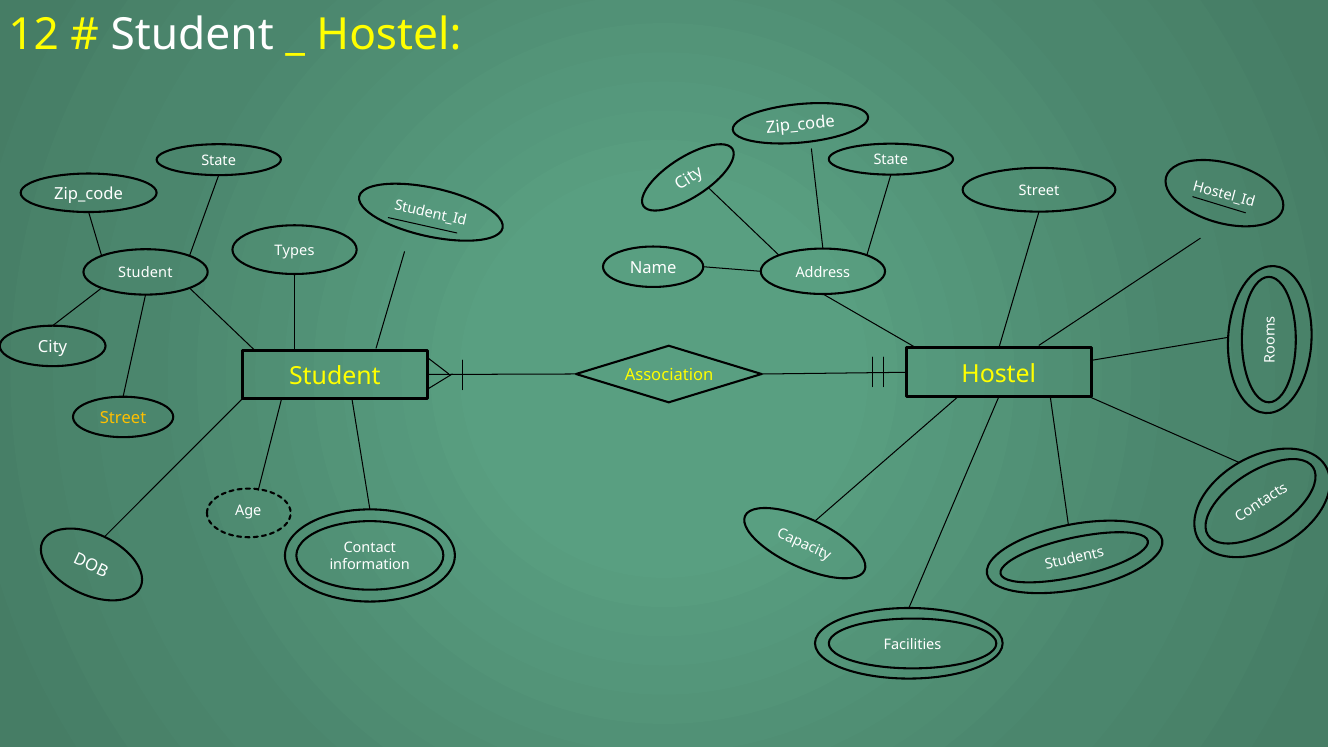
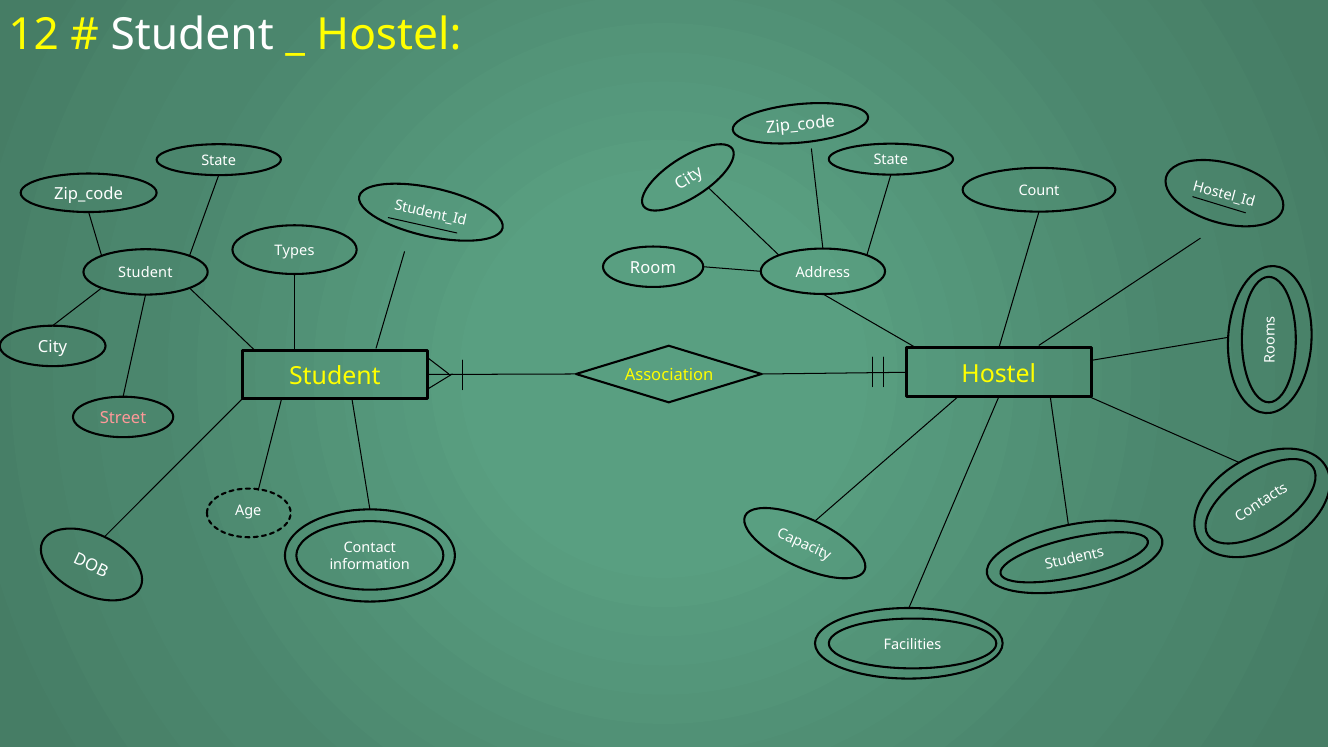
Street at (1039, 191): Street -> Count
Name: Name -> Room
Street at (123, 418) colour: yellow -> pink
